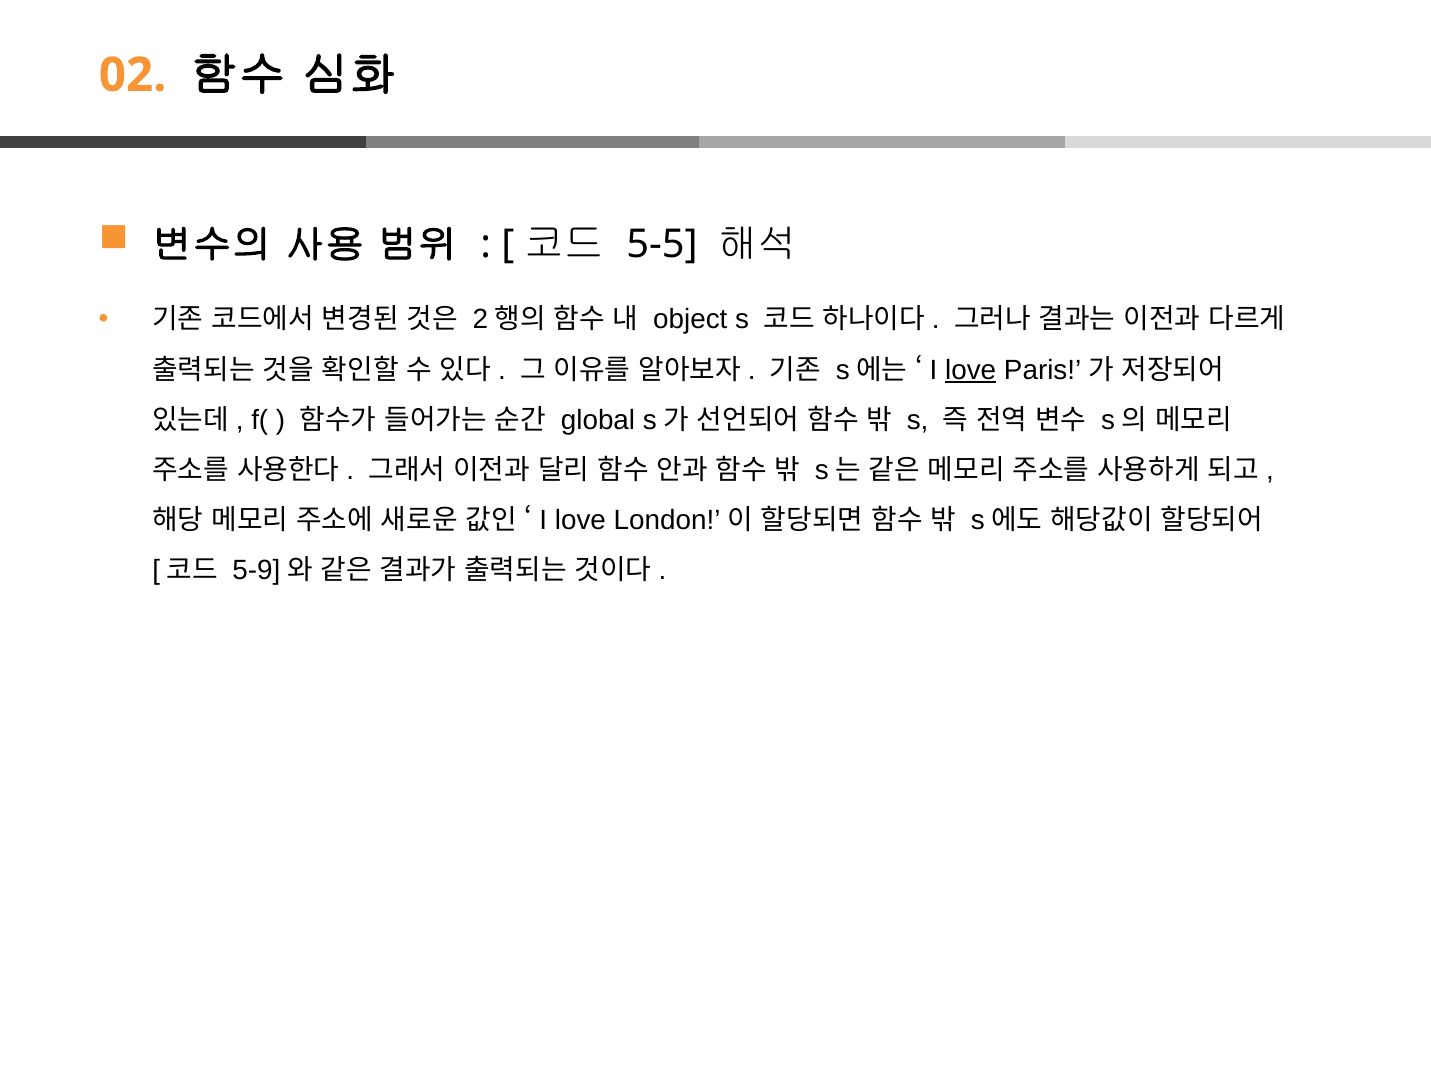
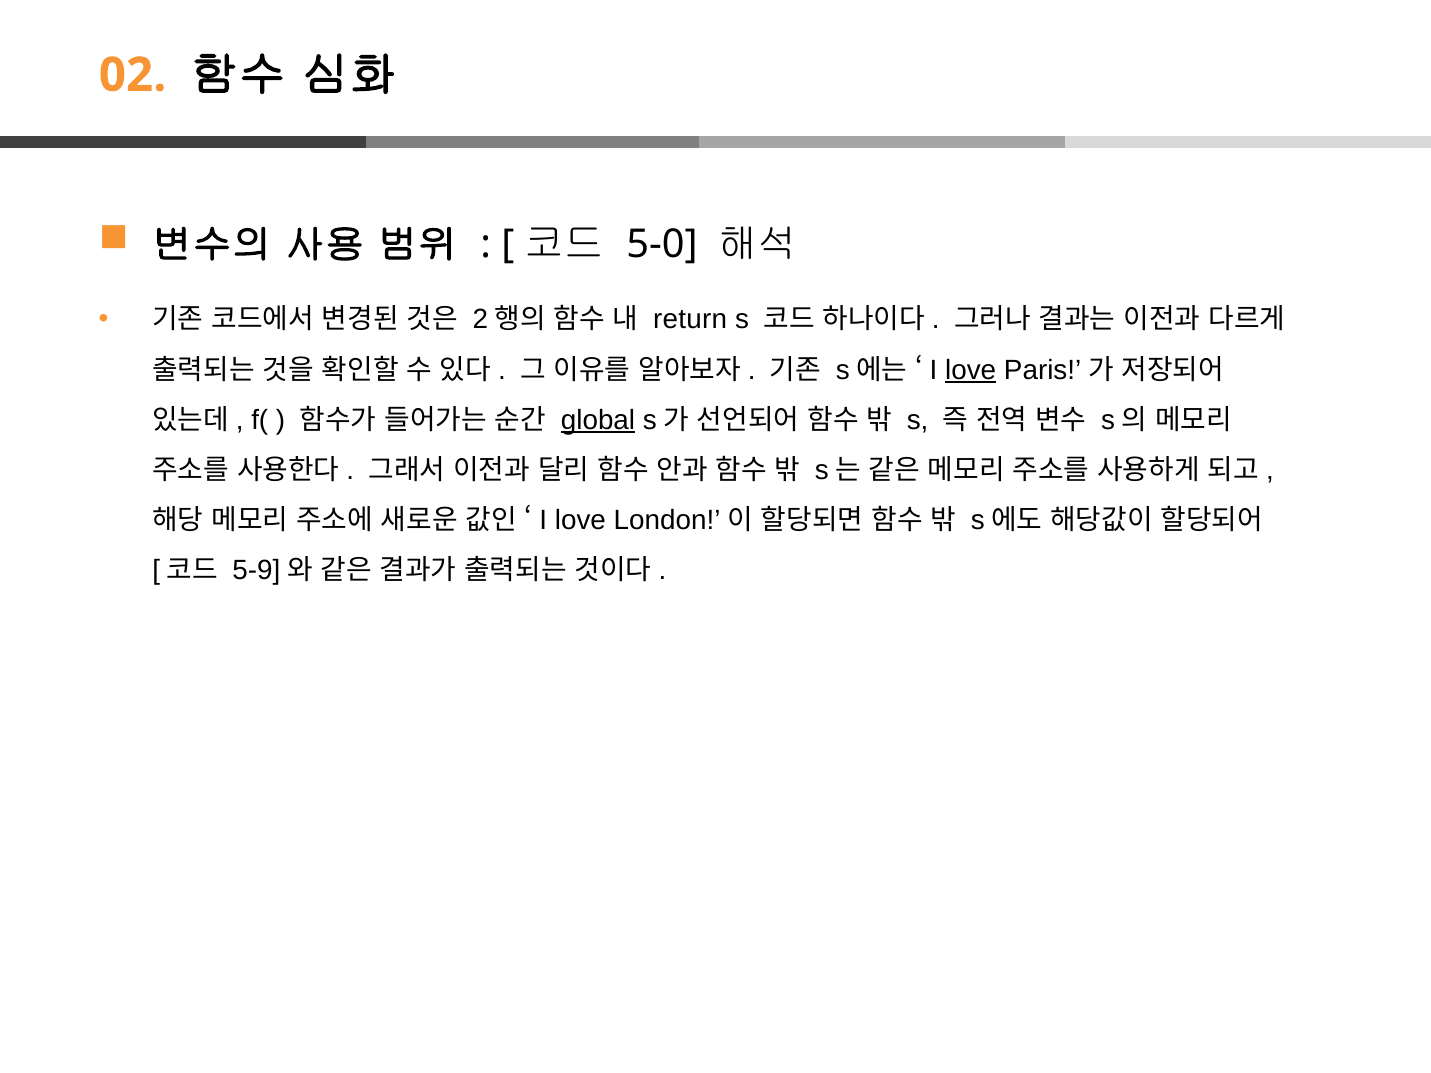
5-5: 5-5 -> 5-0
object: object -> return
global underline: none -> present
